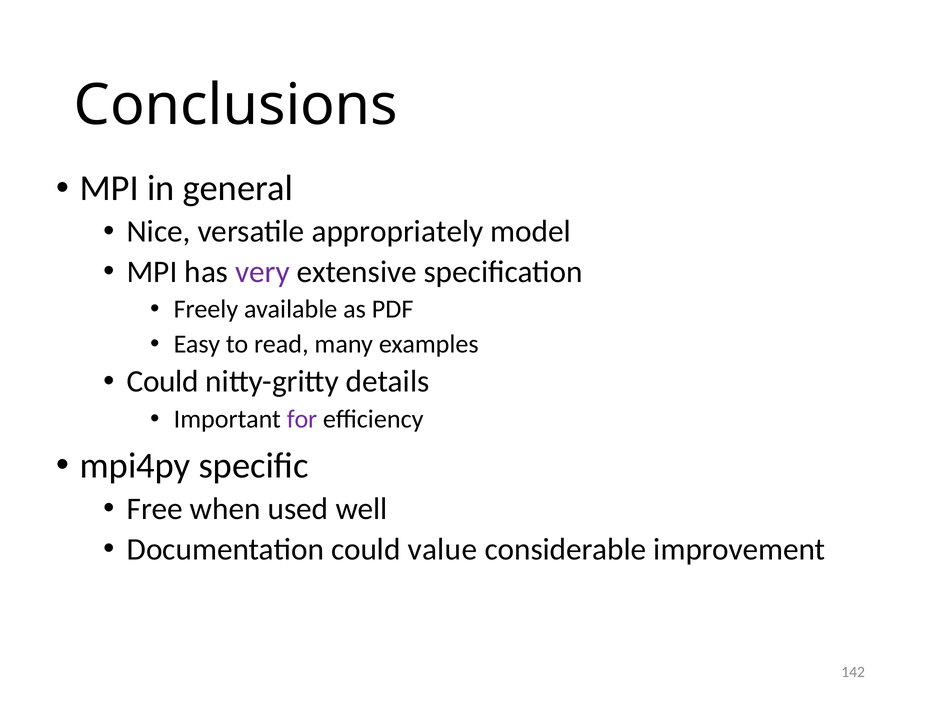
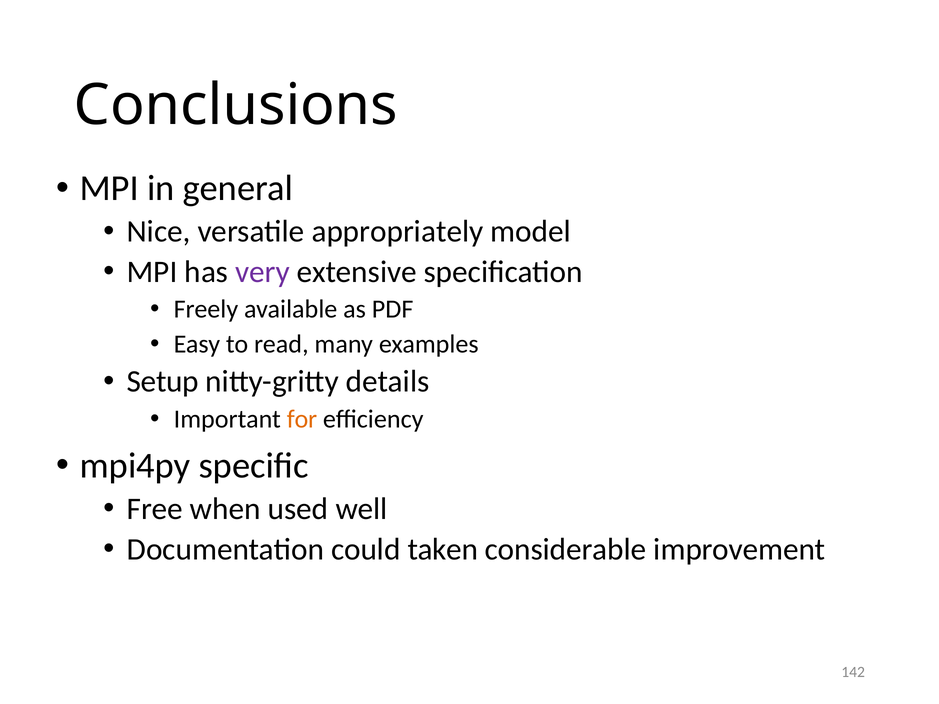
Could at (163, 382): Could -> Setup
for colour: purple -> orange
value: value -> taken
